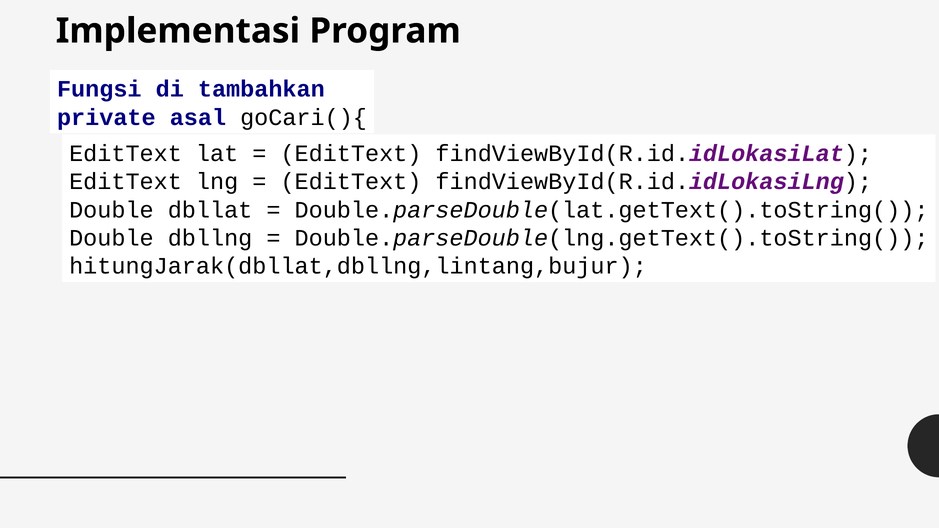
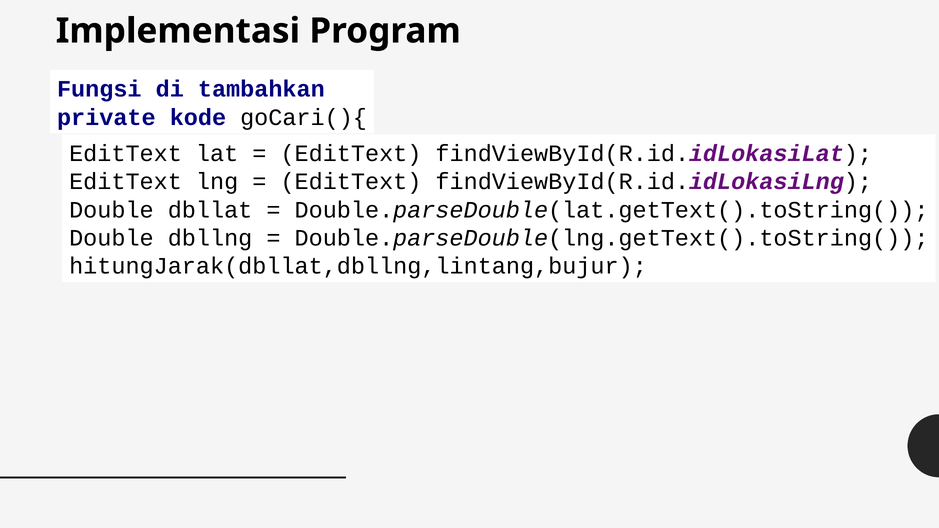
asal: asal -> kode
